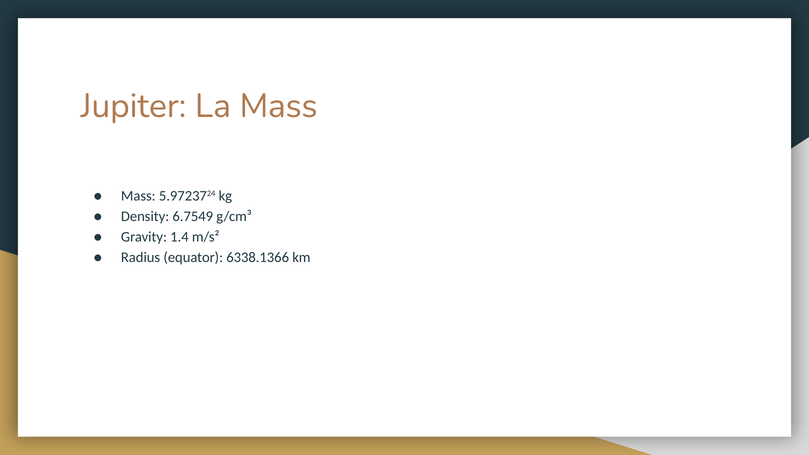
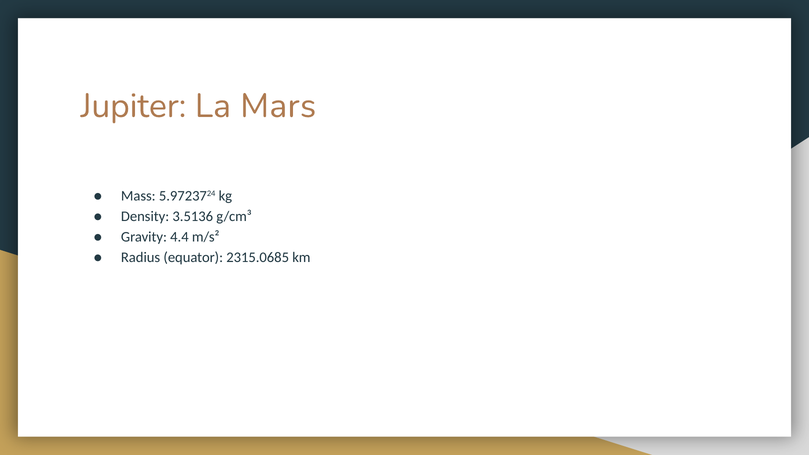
La Mass: Mass -> Mars
6.7549: 6.7549 -> 3.5136
1.4: 1.4 -> 4.4
6338.1366: 6338.1366 -> 2315.0685
